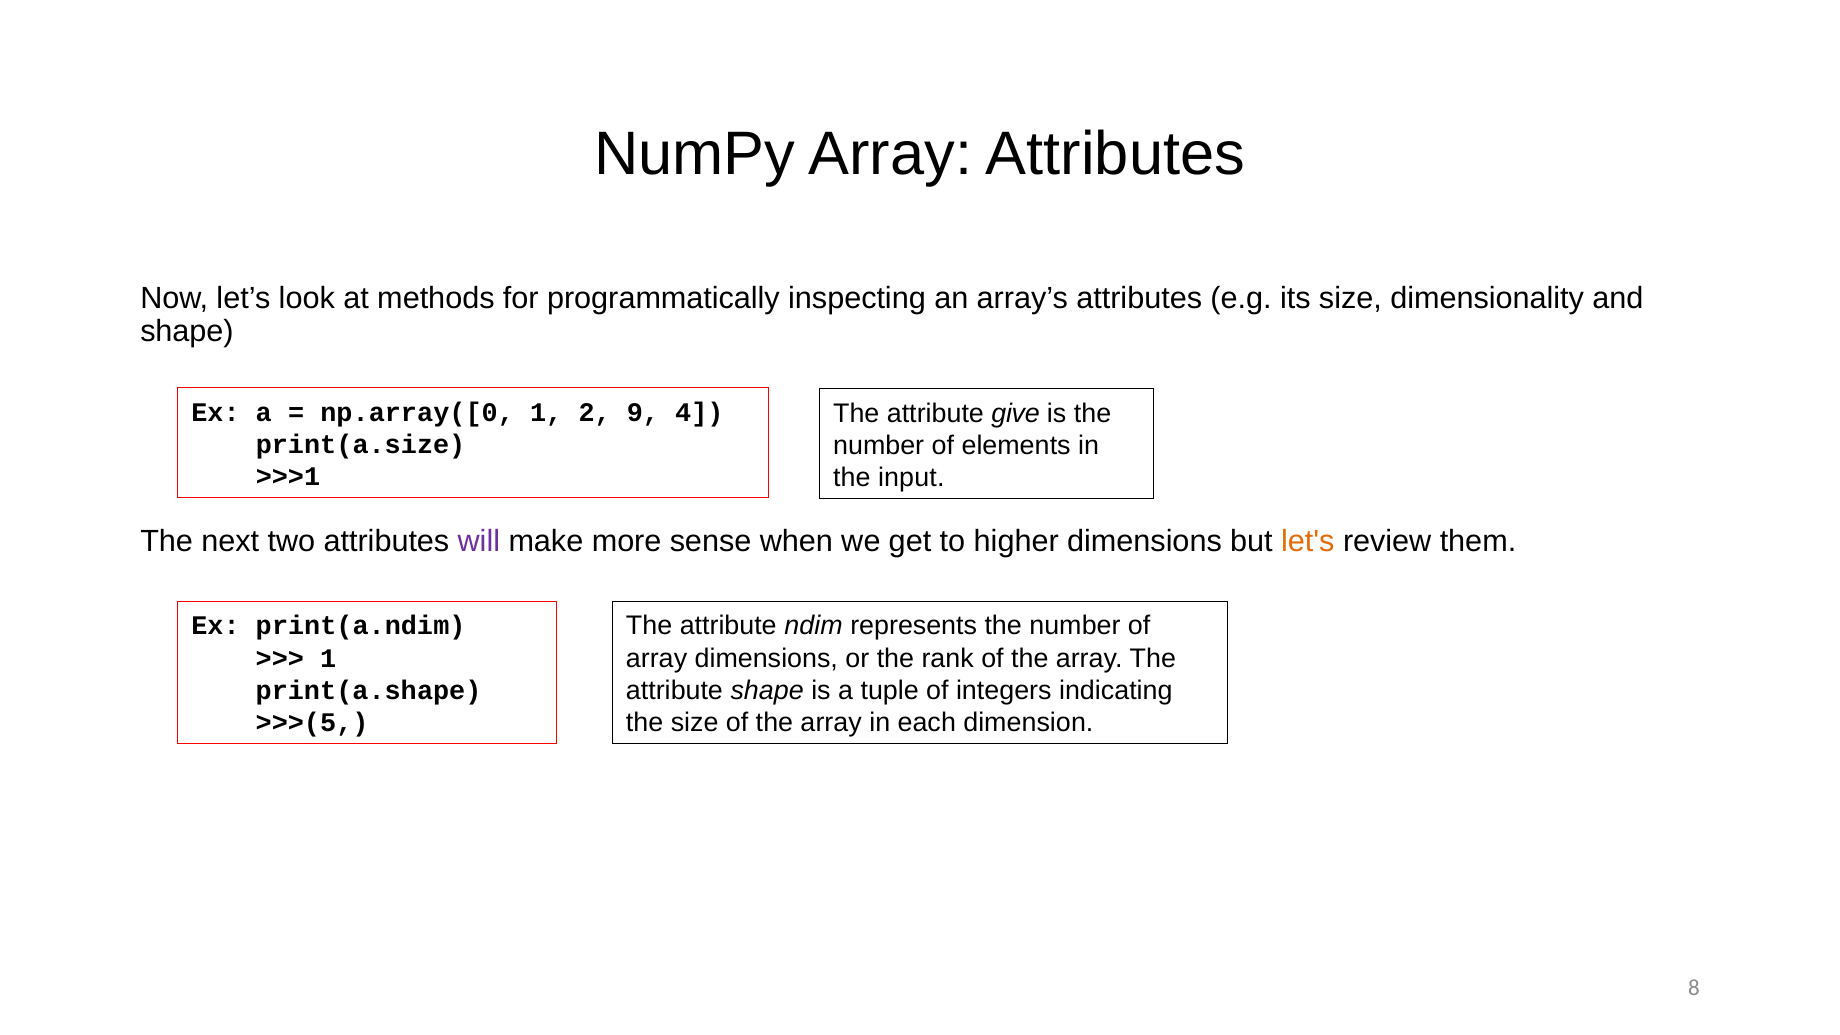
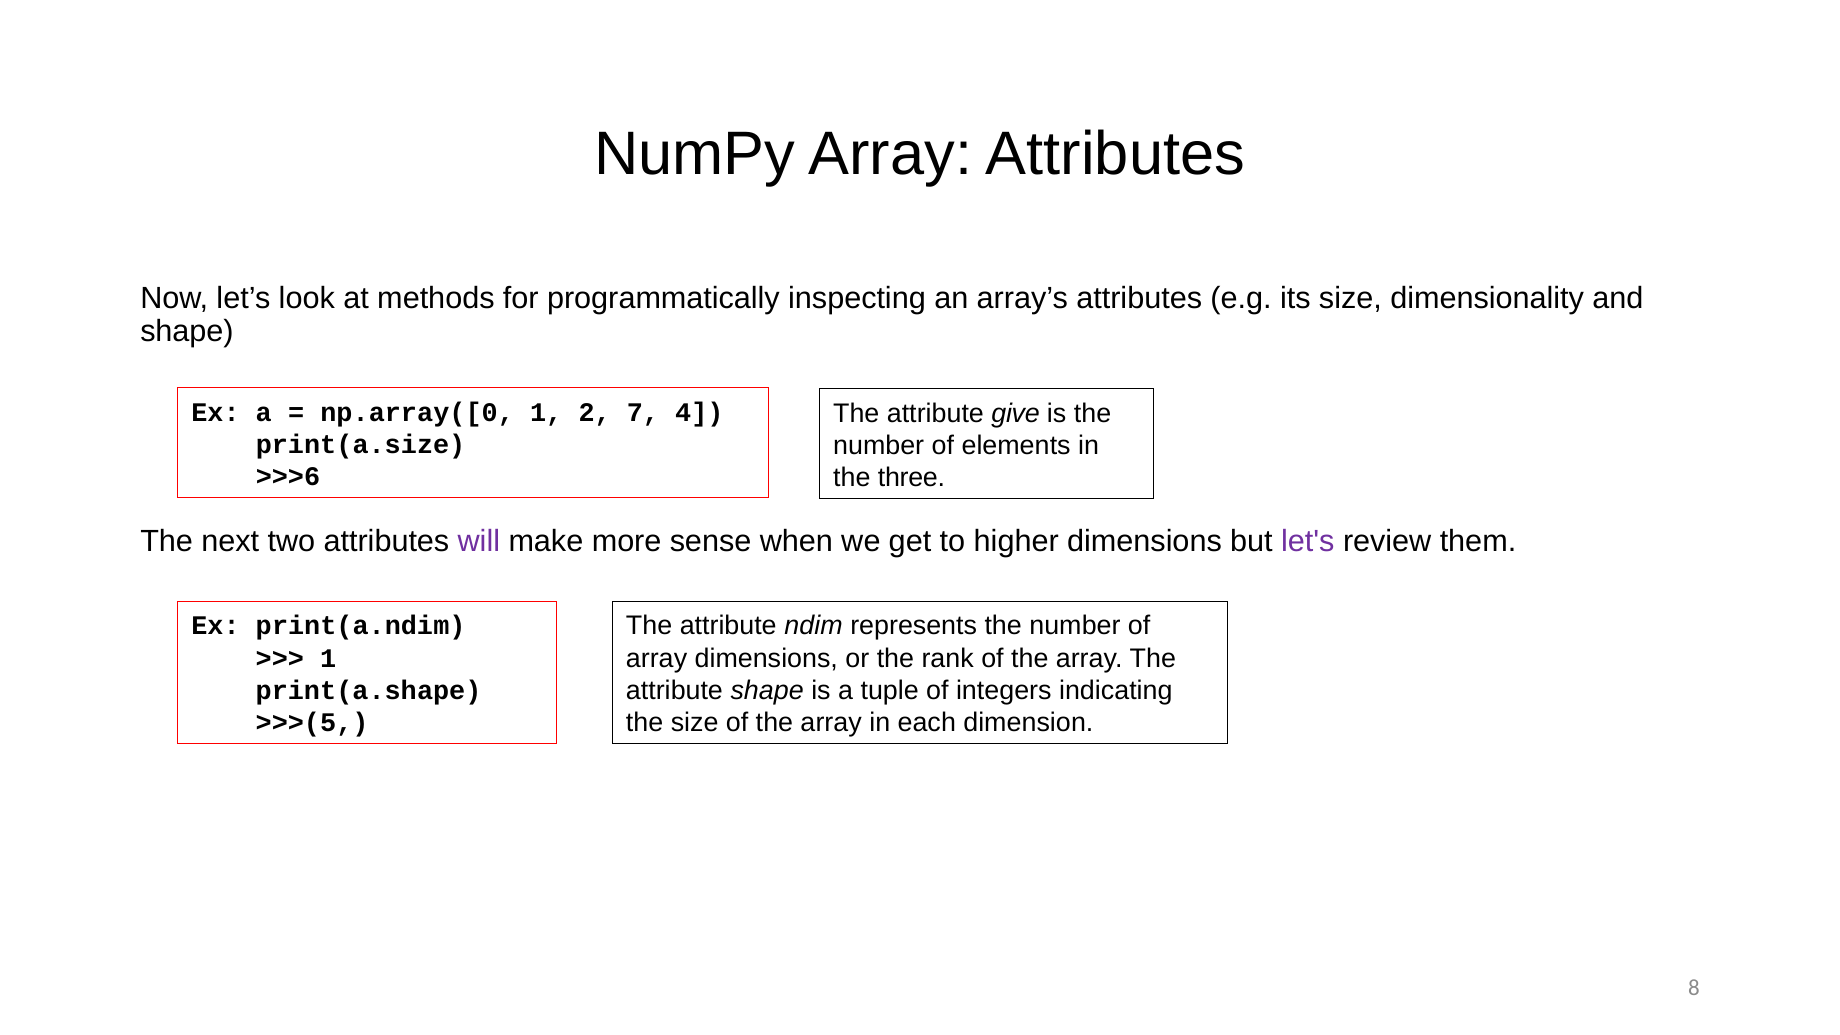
9: 9 -> 7
input: input -> three
>>>1: >>>1 -> >>>6
let's colour: orange -> purple
